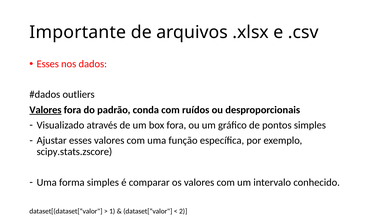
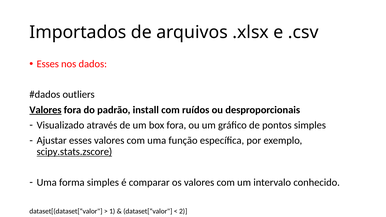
Importante: Importante -> Importados
conda: conda -> install
scipy.stats.zscore underline: none -> present
